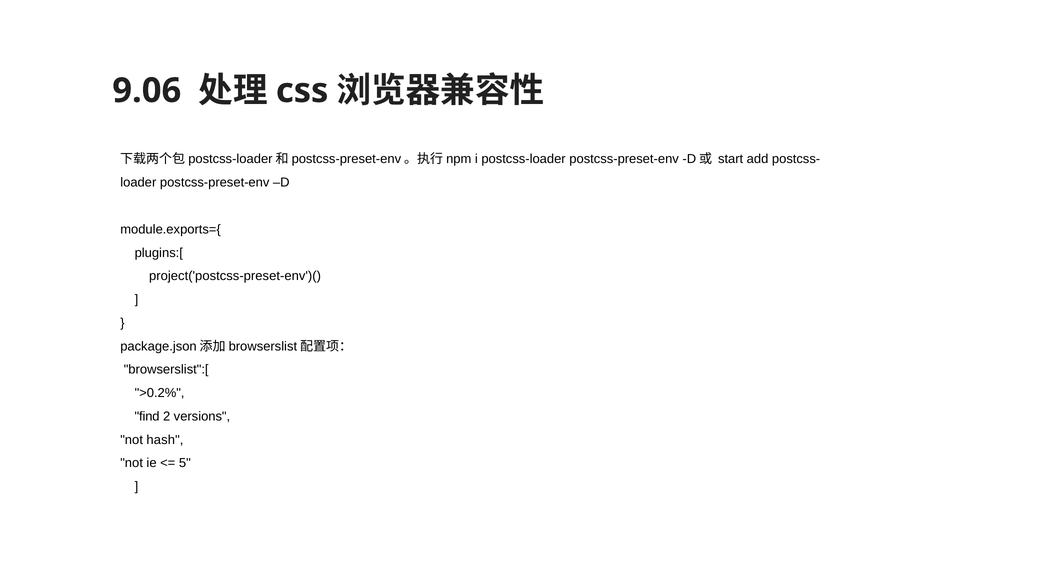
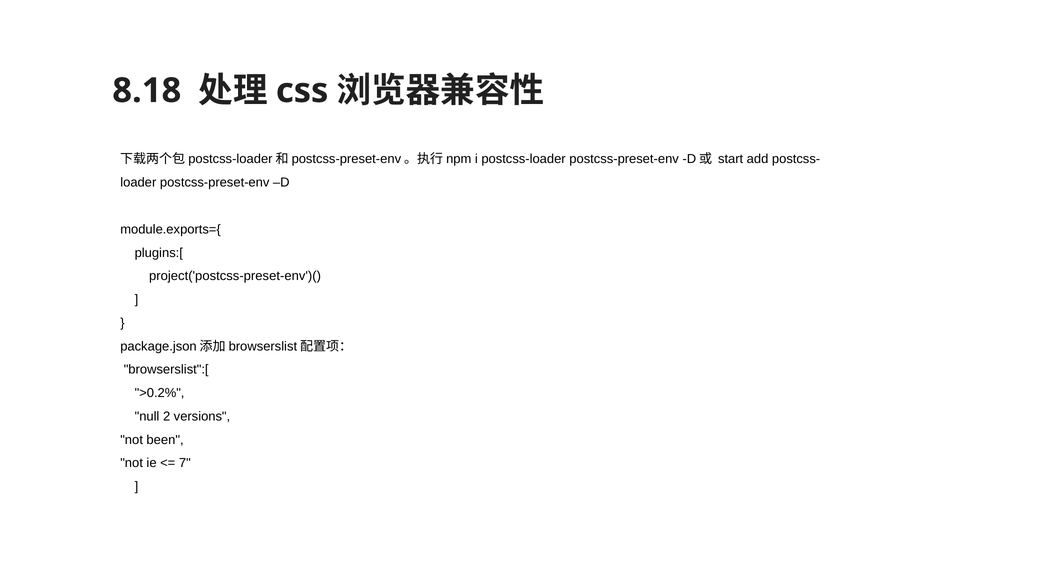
9.06: 9.06 -> 8.18
find: find -> null
hash: hash -> been
5: 5 -> 7
